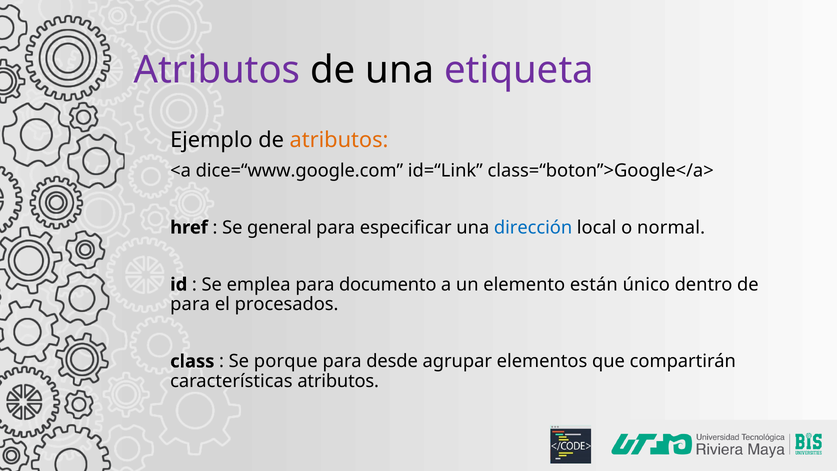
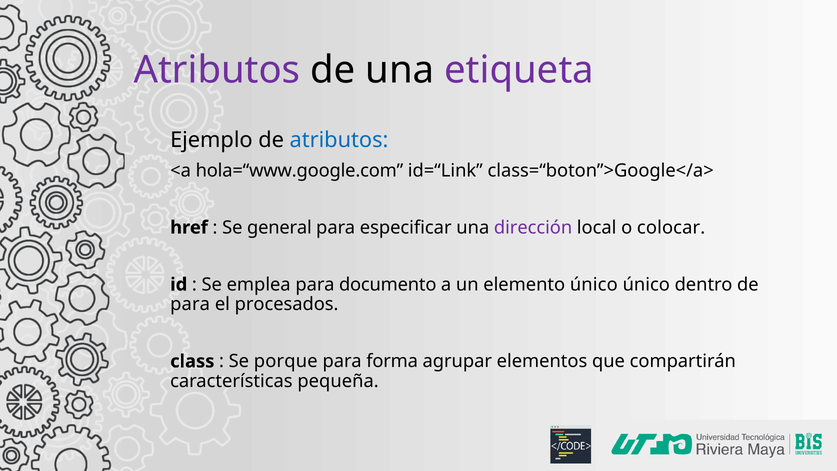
atributos at (339, 140) colour: orange -> blue
dice=“www.google.com: dice=“www.google.com -> hola=“www.google.com
dirección colour: blue -> purple
normal: normal -> colocar
elemento están: están -> único
desde: desde -> forma
características atributos: atributos -> pequeña
